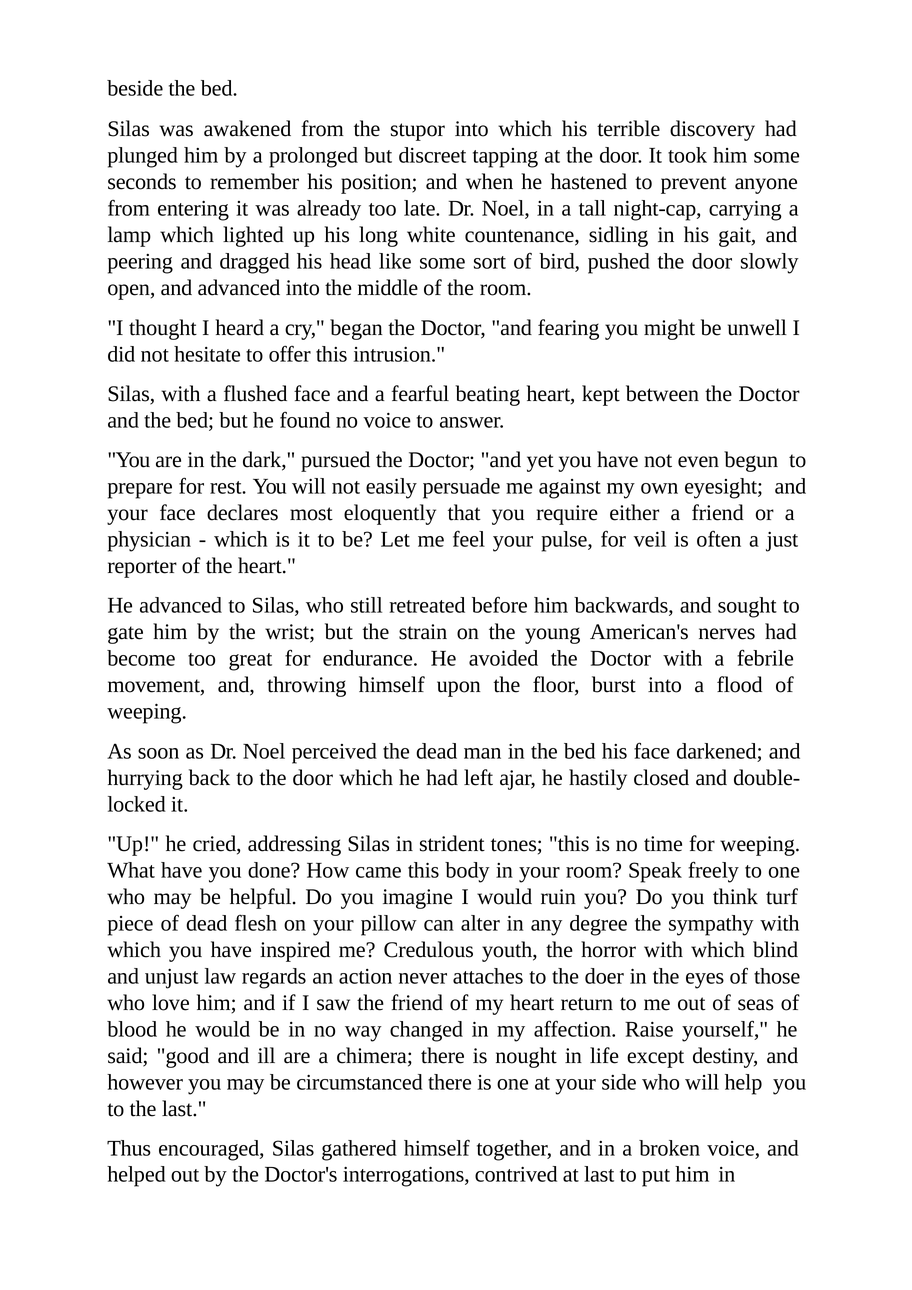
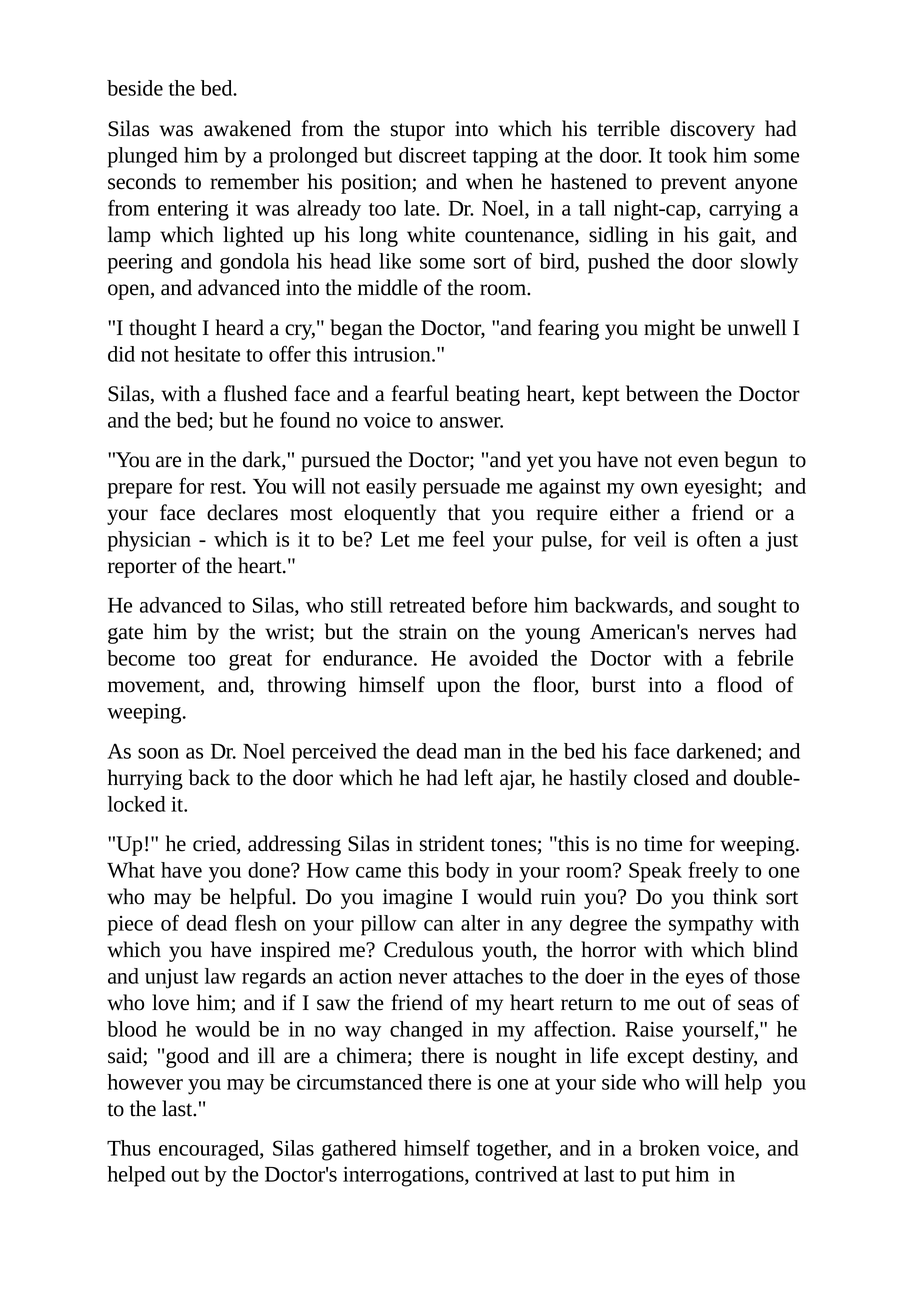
dragged: dragged -> gondola
think turf: turf -> sort
